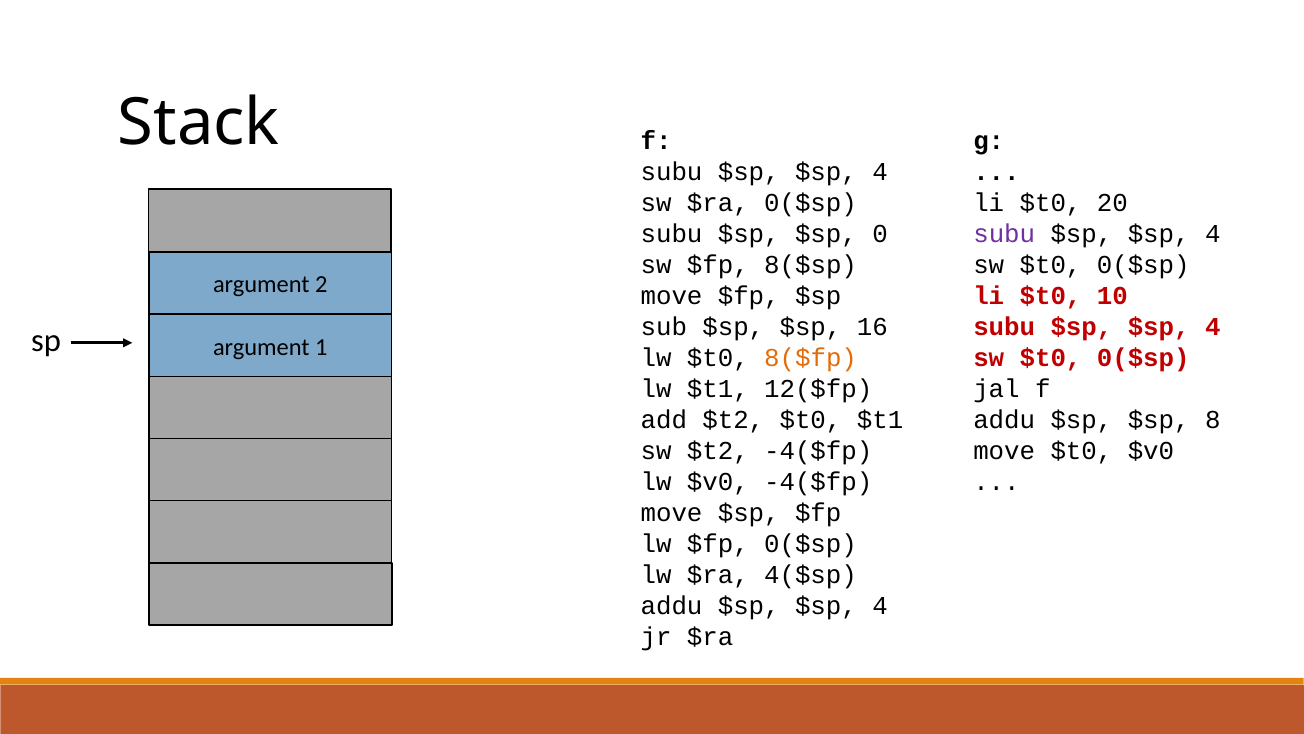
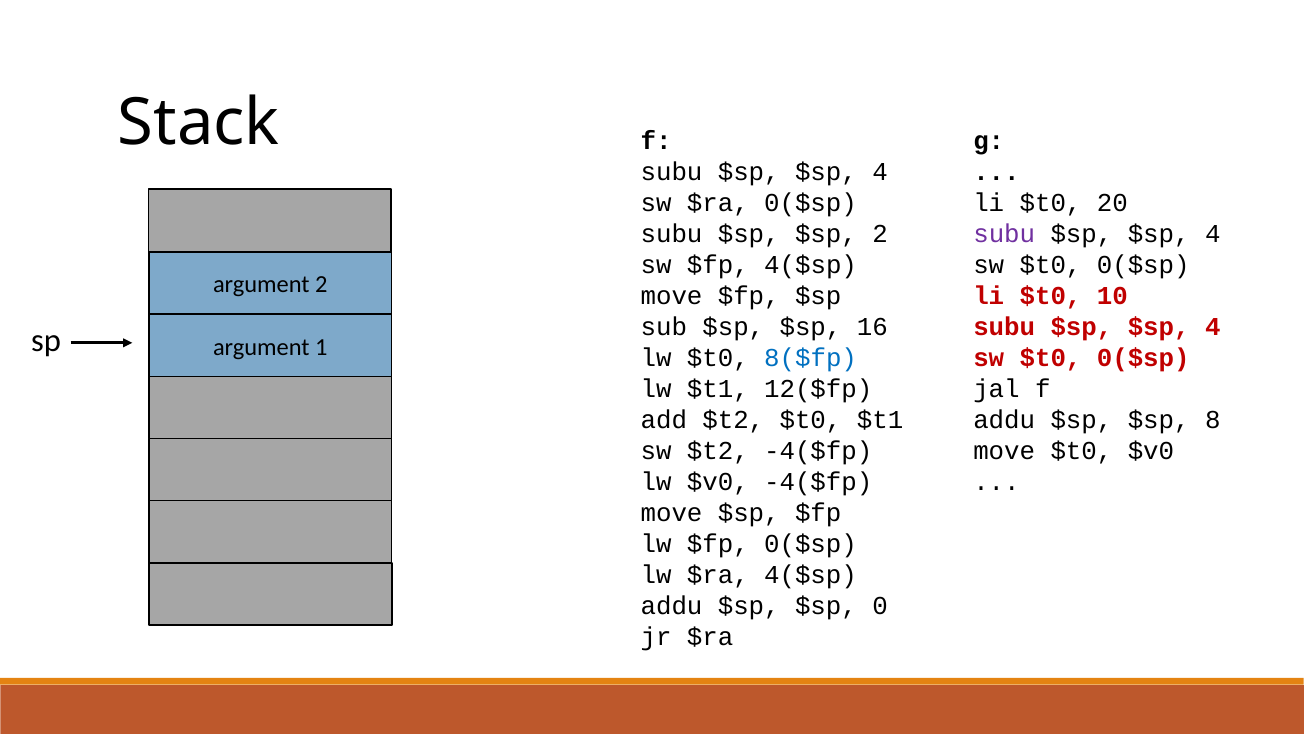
$sp 0: 0 -> 2
$fp 8($sp: 8($sp -> 4($sp
8($fp colour: orange -> blue
addu $sp $sp 4: 4 -> 0
